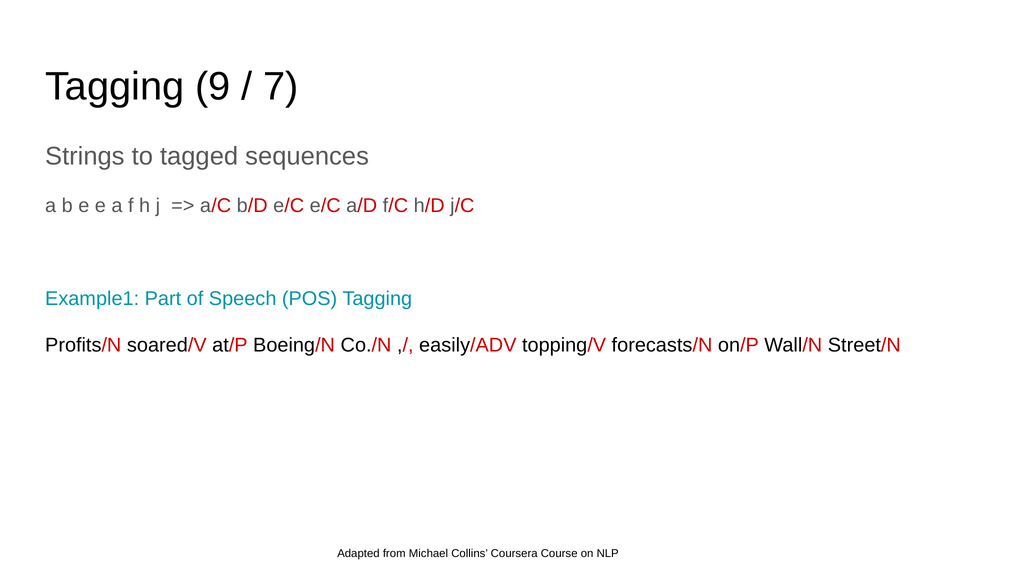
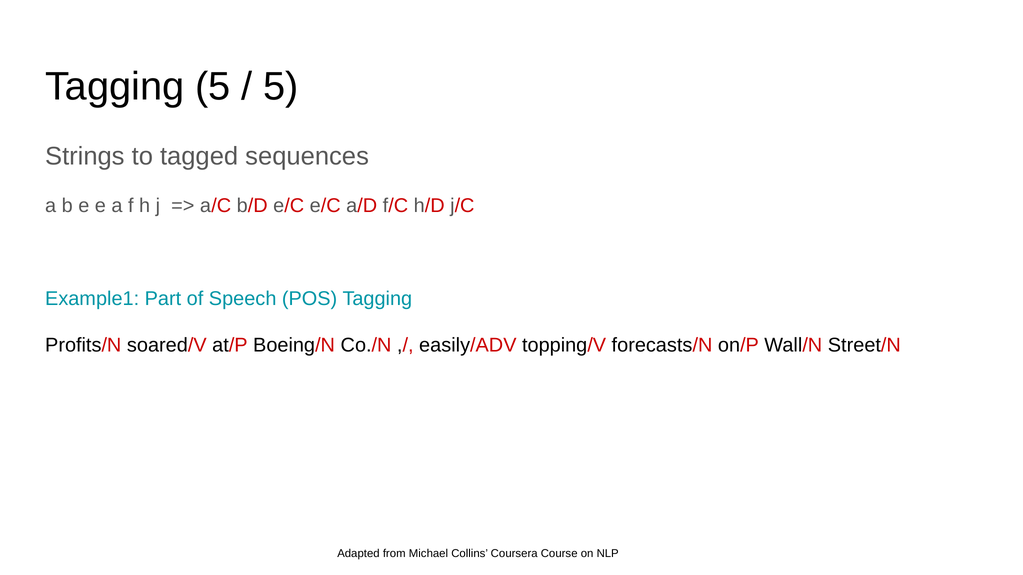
Tagging 9: 9 -> 5
7 at (281, 87): 7 -> 5
